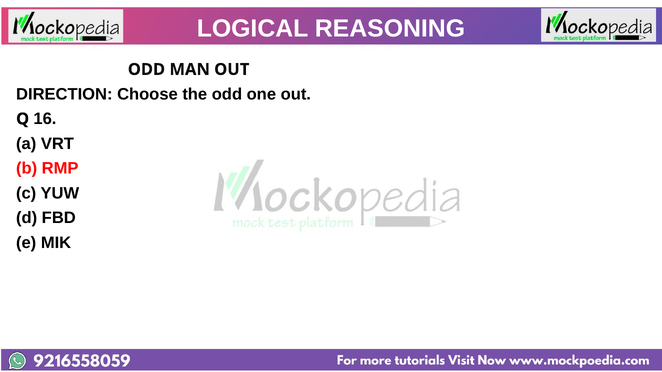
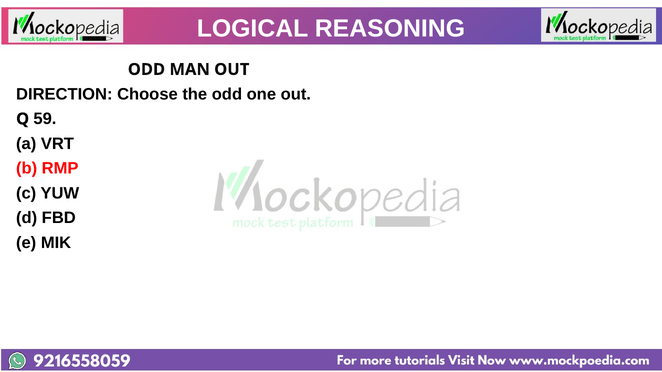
16: 16 -> 59
